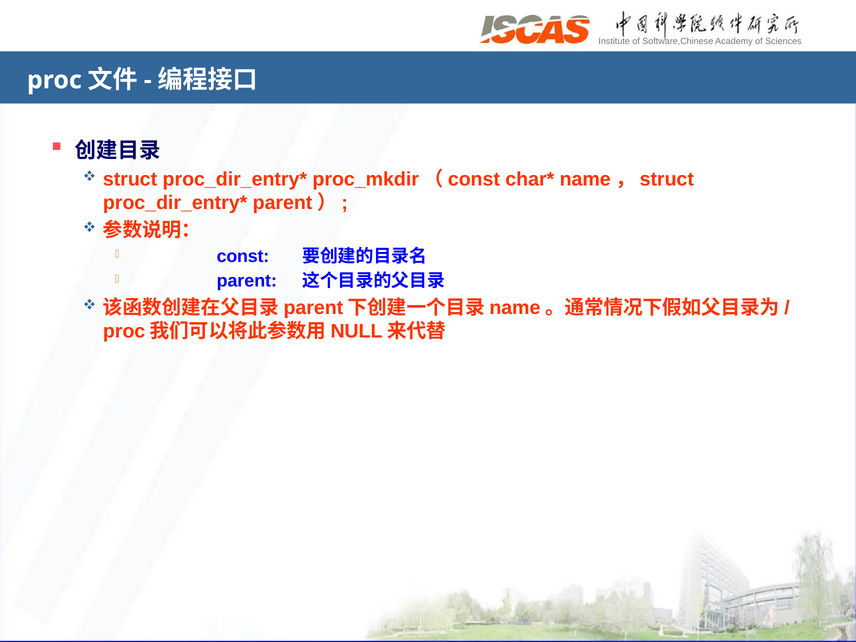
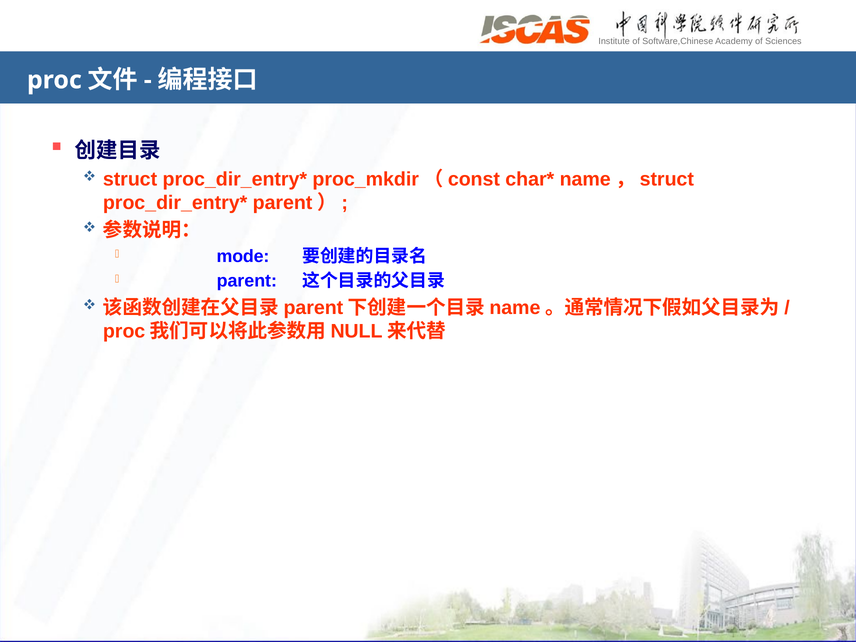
const: const -> mode
